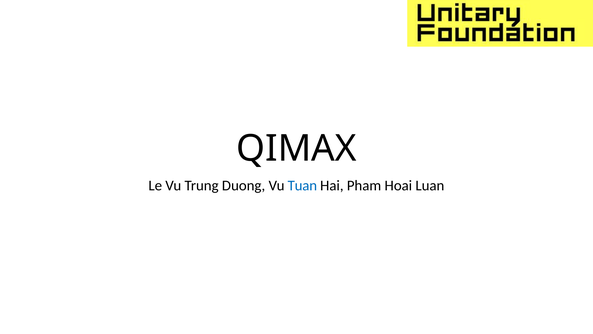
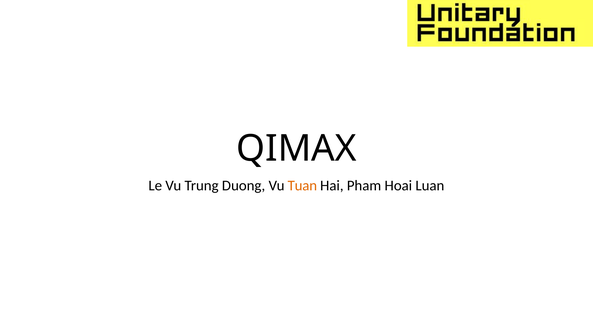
Tuan colour: blue -> orange
